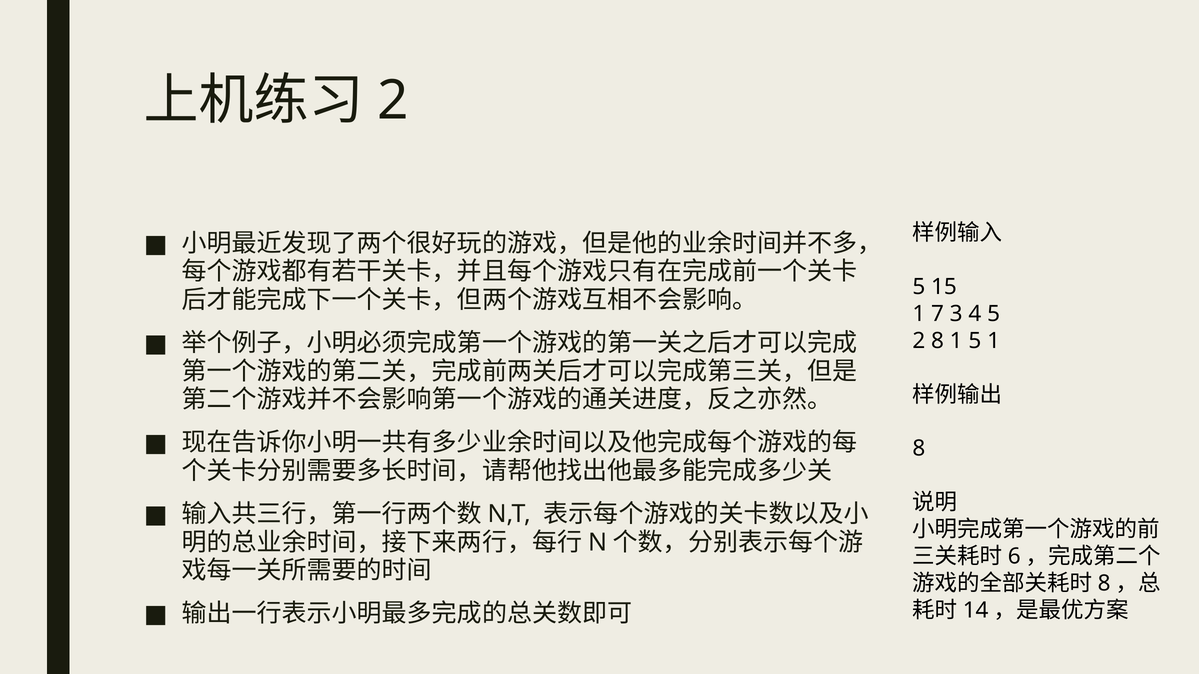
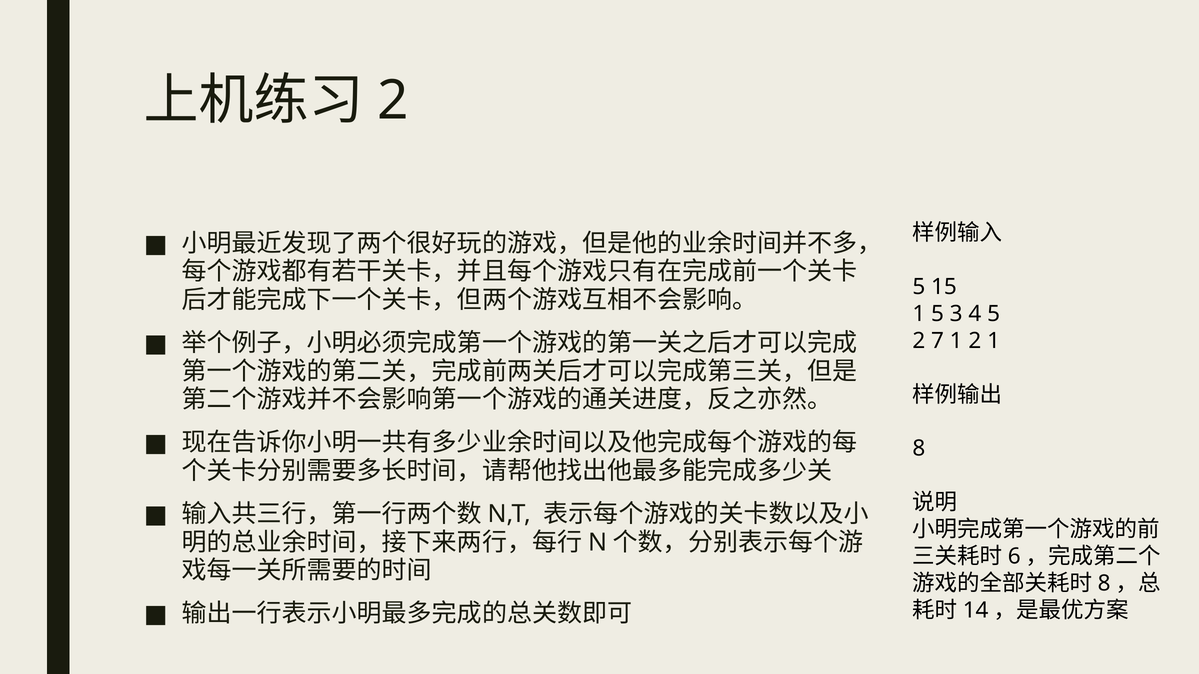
1 7: 7 -> 5
2 8: 8 -> 7
1 5: 5 -> 2
